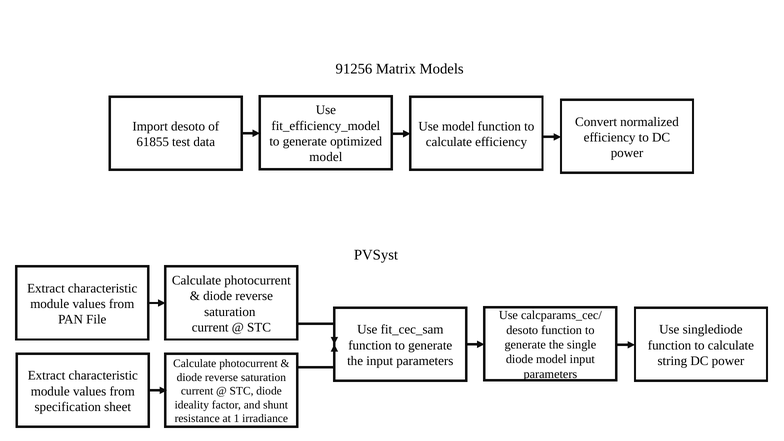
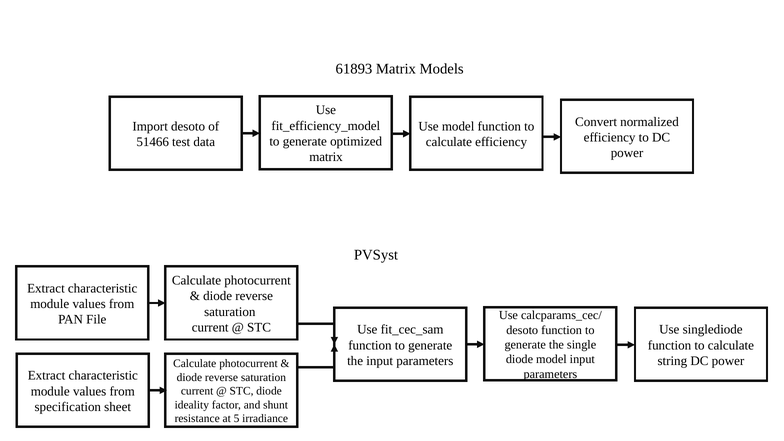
91256: 91256 -> 61893
61855: 61855 -> 51466
model at (326, 157): model -> matrix
1: 1 -> 5
